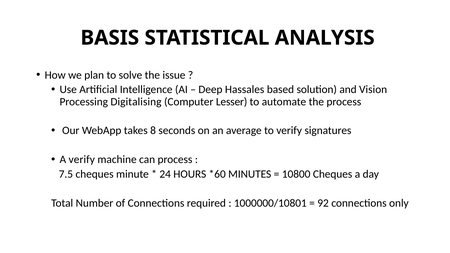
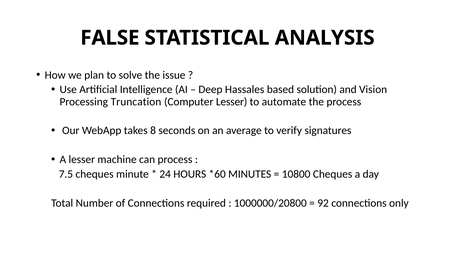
BASIS: BASIS -> FALSE
Digitalising: Digitalising -> Truncation
A verify: verify -> lesser
1000000/10801: 1000000/10801 -> 1000000/20800
